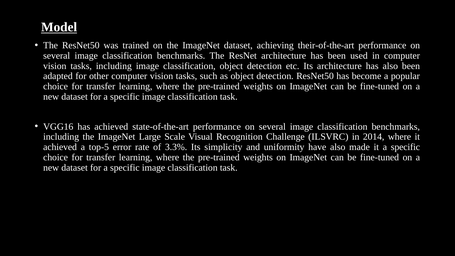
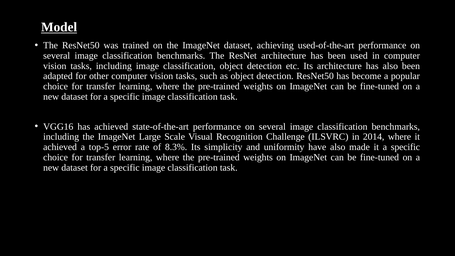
their-of-the-art: their-of-the-art -> used-of-the-art
3.3%: 3.3% -> 8.3%
